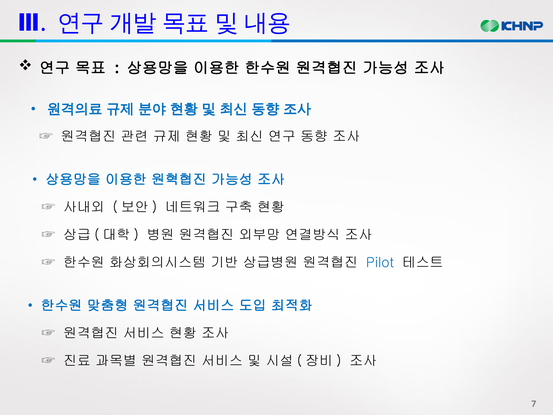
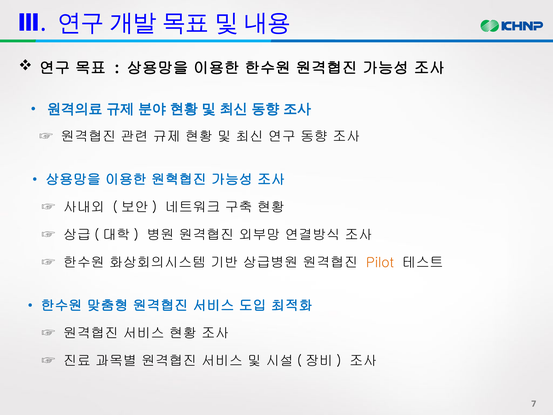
Pilot colour: blue -> orange
